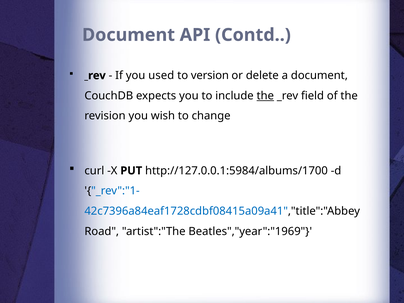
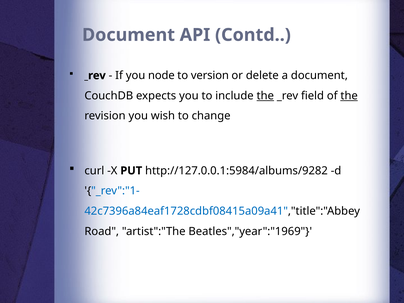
used: used -> node
the at (349, 96) underline: none -> present
http://127.0.0.1:5984/albums/1700: http://127.0.0.1:5984/albums/1700 -> http://127.0.0.1:5984/albums/9282
